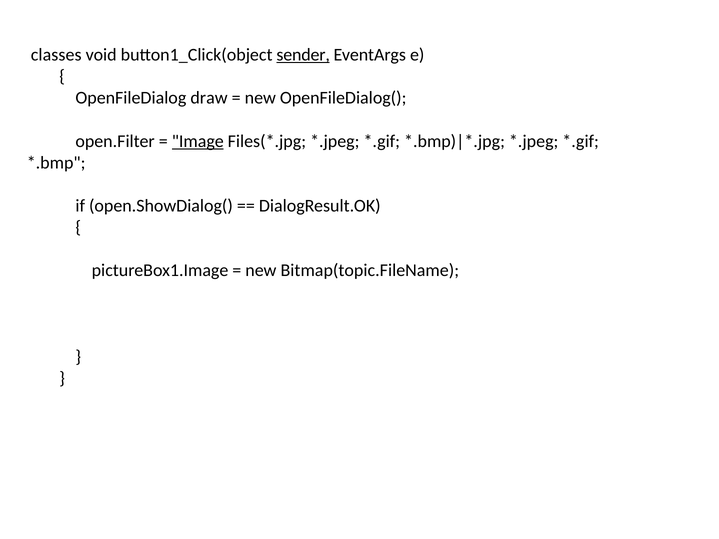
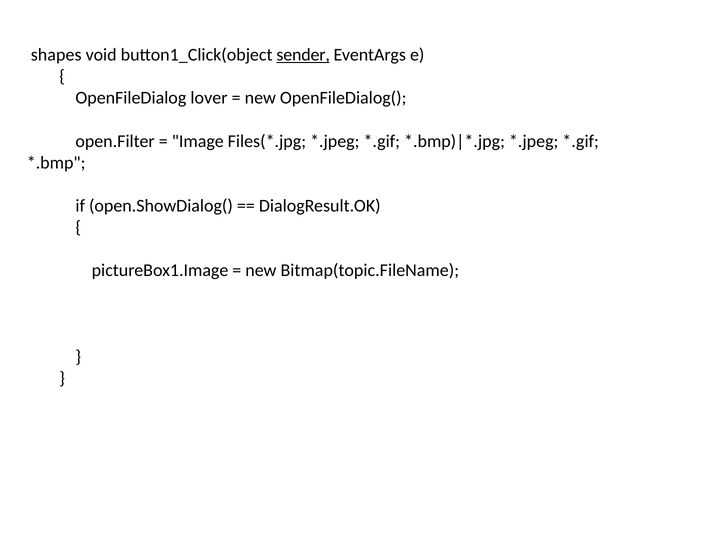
classes: classes -> shapes
draw: draw -> lover
Image underline: present -> none
